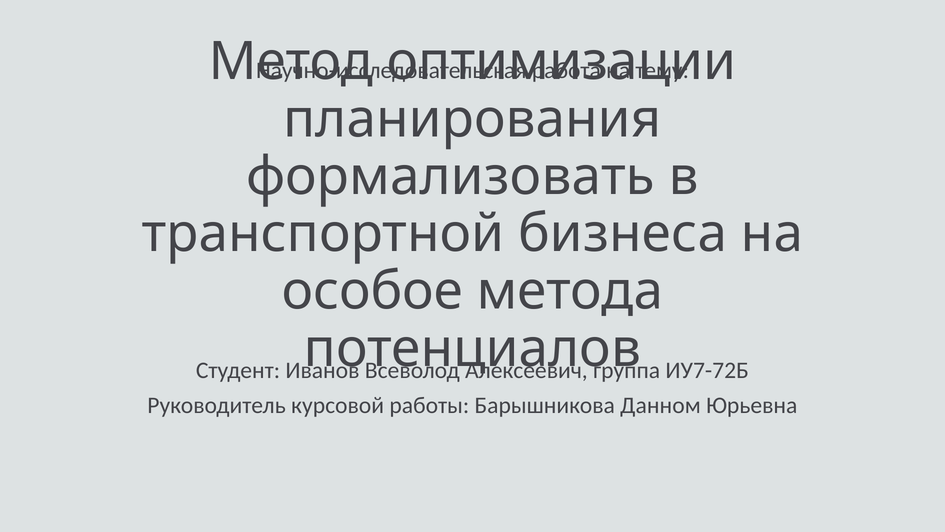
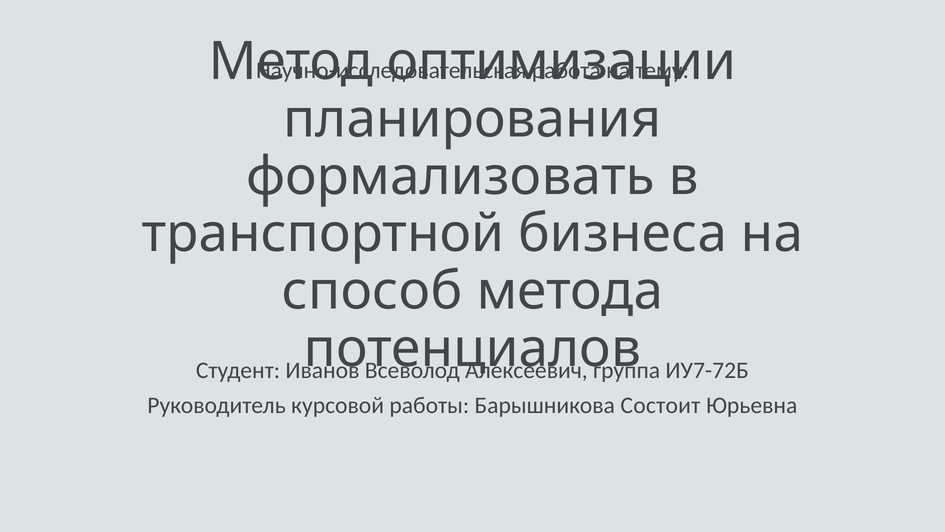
особое: особое -> способ
Данном: Данном -> Состоит
